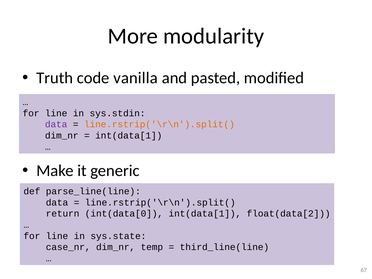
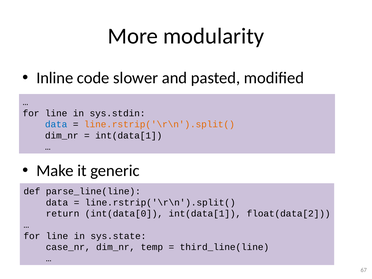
Truth: Truth -> Inline
vanilla: vanilla -> slower
data at (56, 124) colour: purple -> blue
